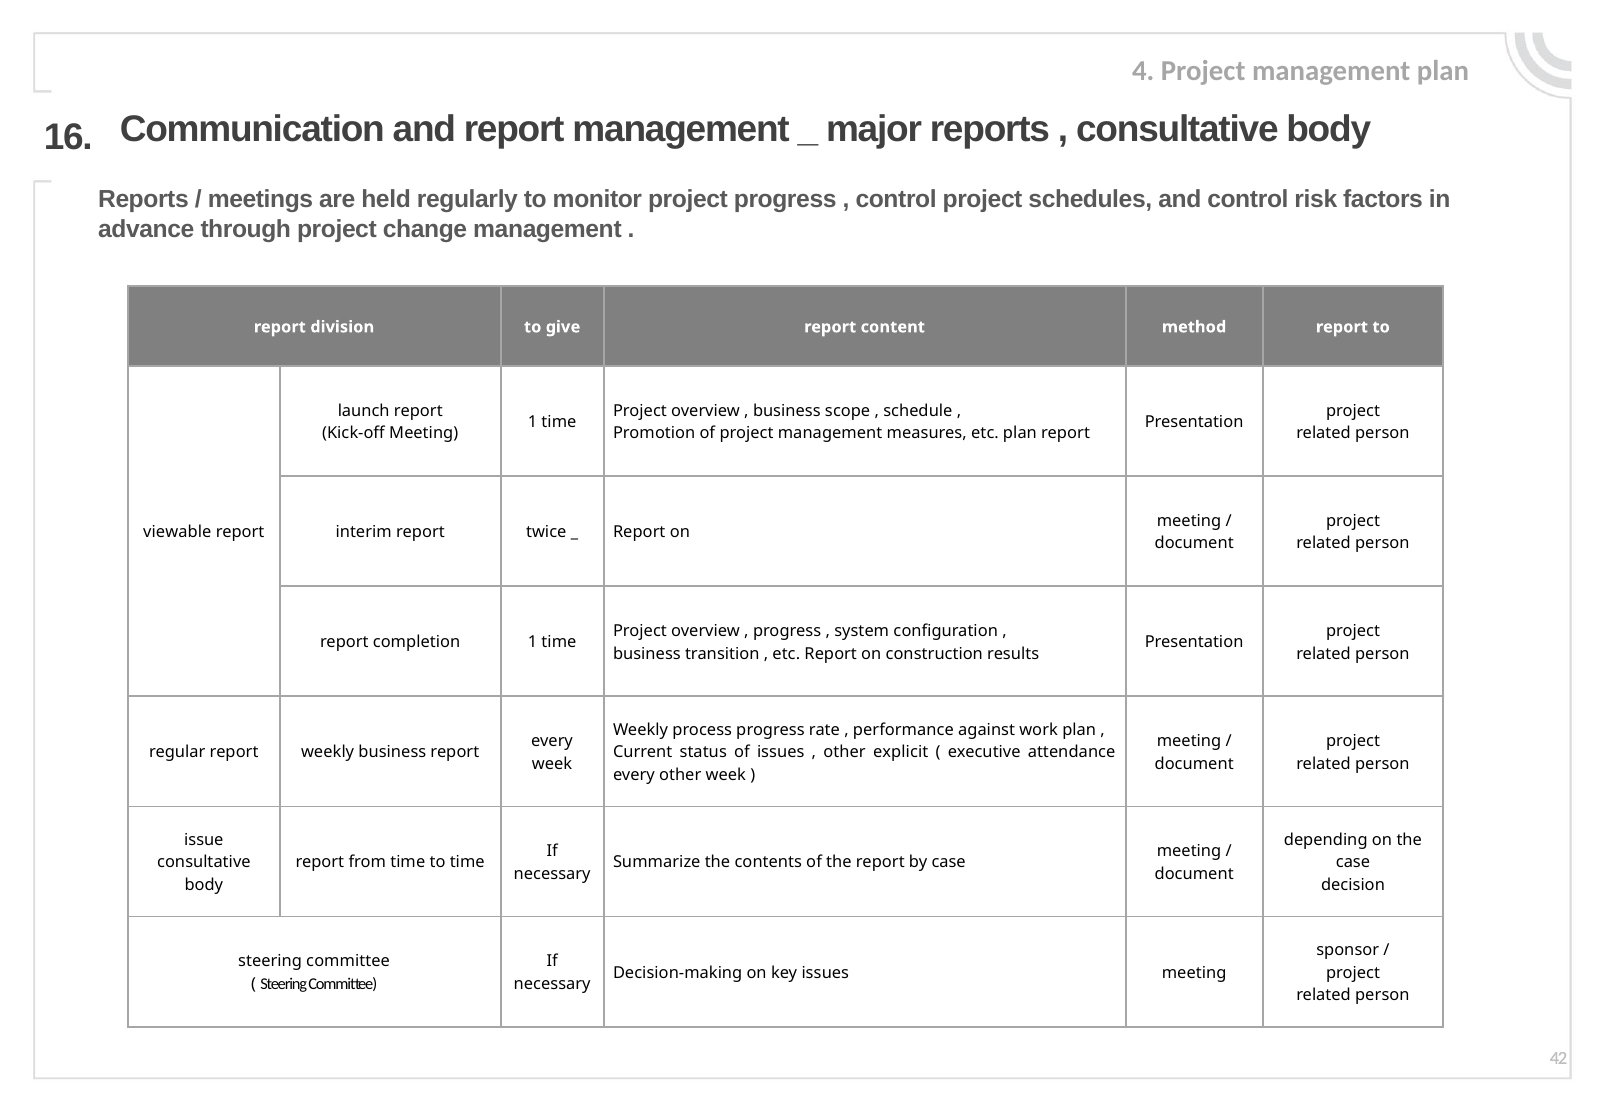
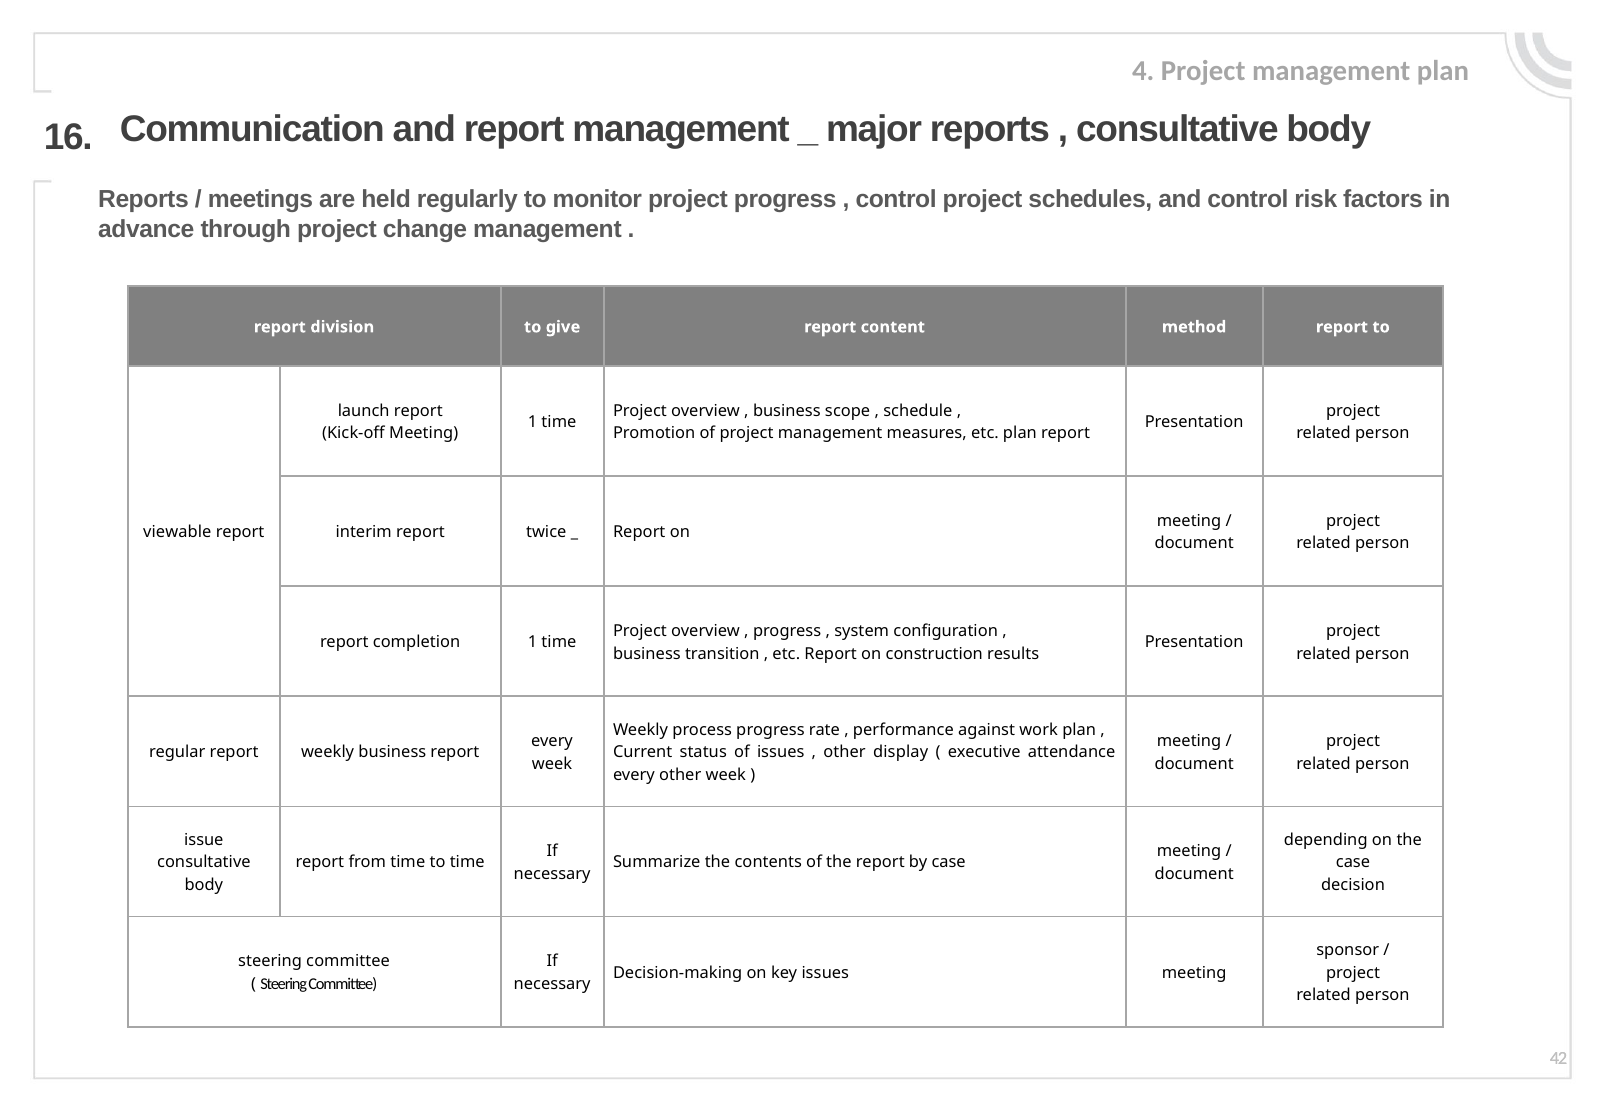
explicit: explicit -> display
